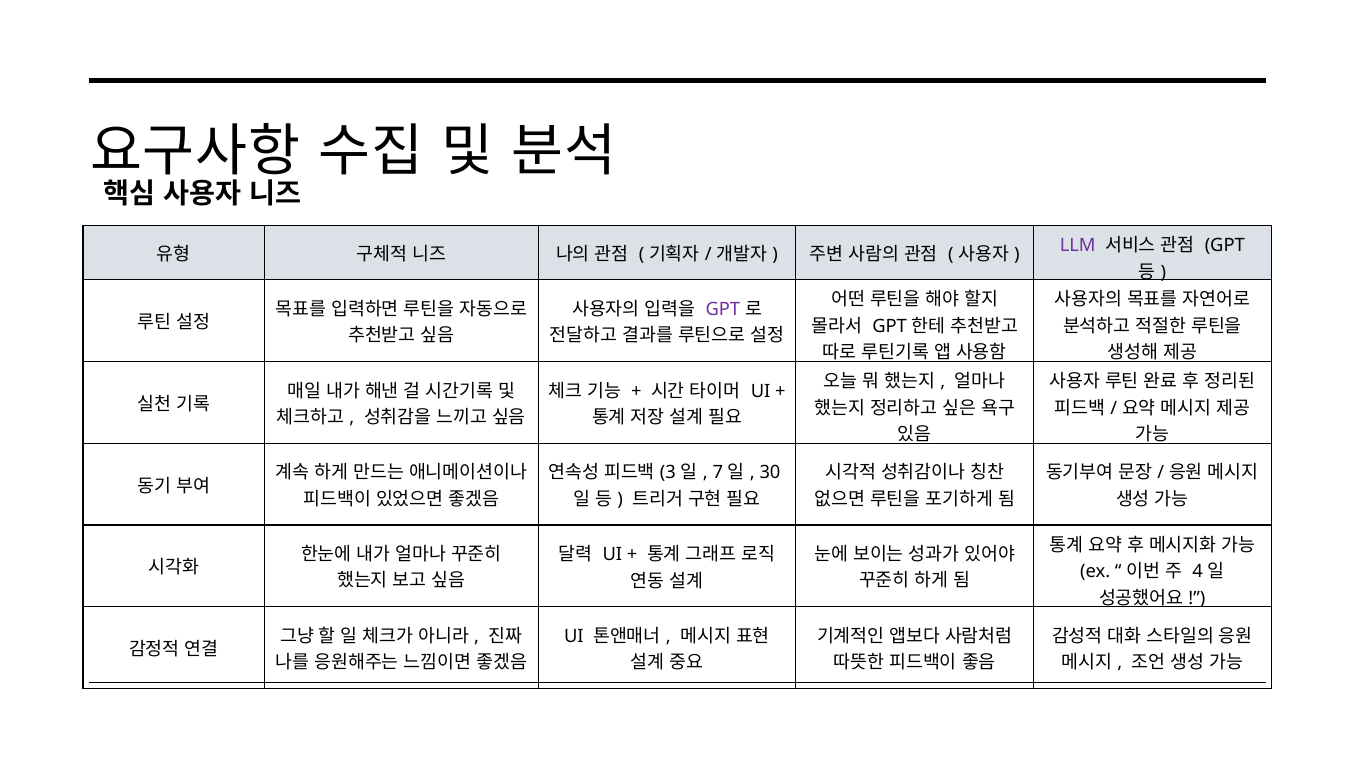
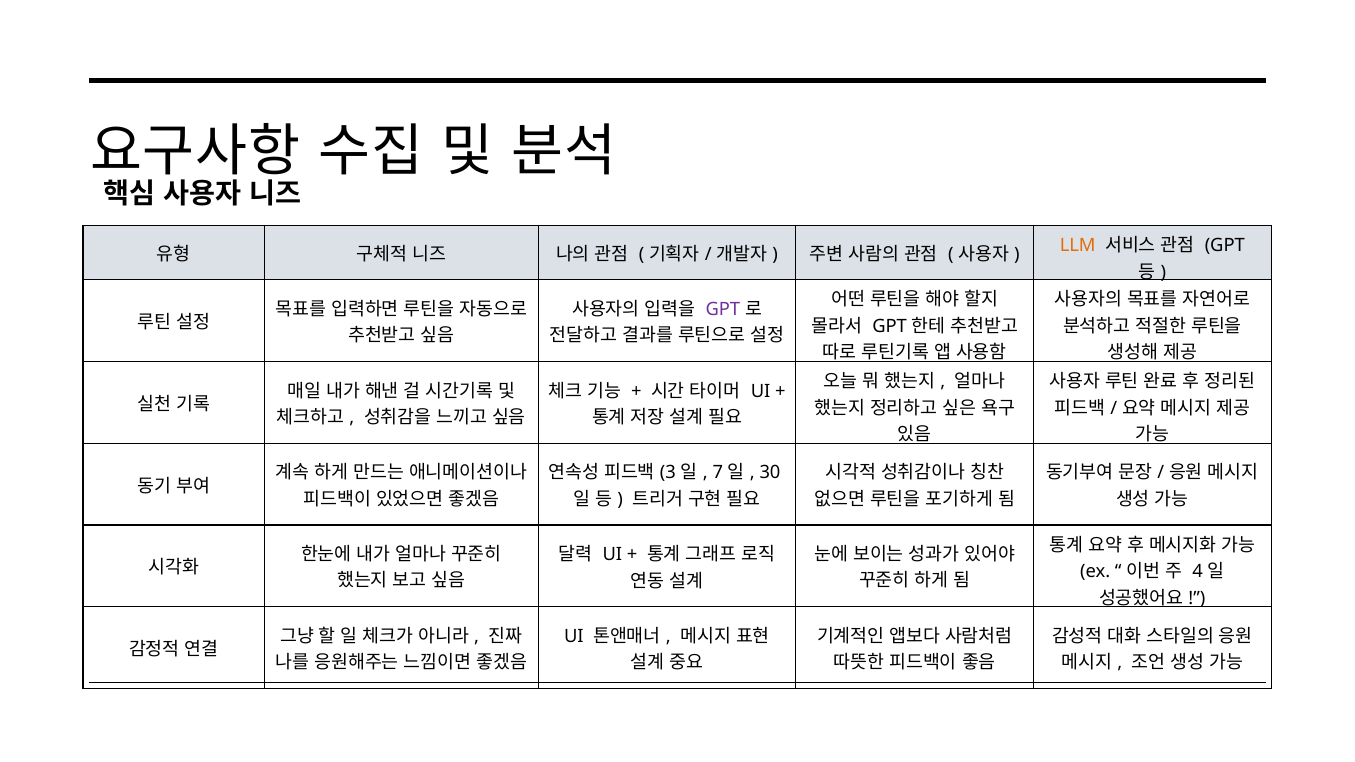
LLM colour: purple -> orange
